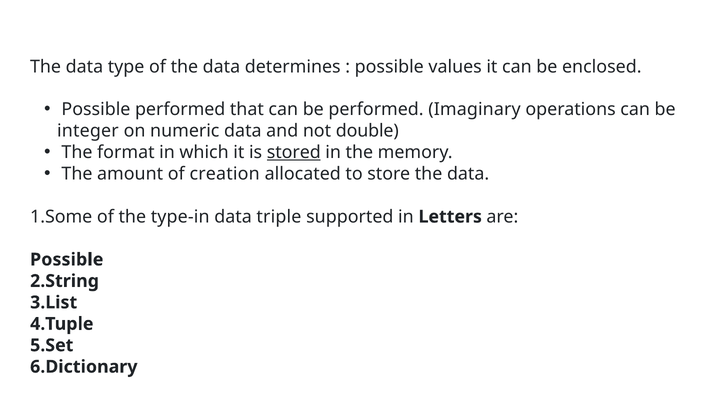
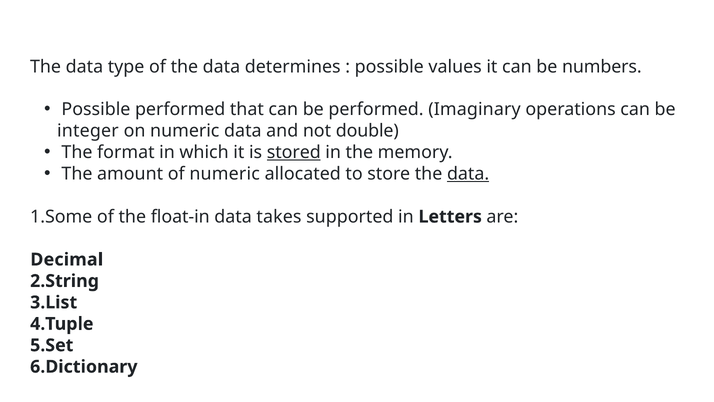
enclosed: enclosed -> numbers
of creation: creation -> numeric
data at (468, 174) underline: none -> present
type-in: type-in -> float-in
triple: triple -> takes
Possible at (67, 259): Possible -> Decimal
